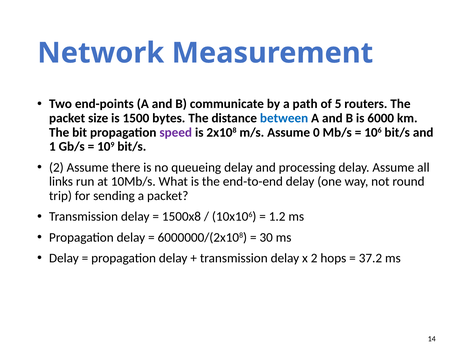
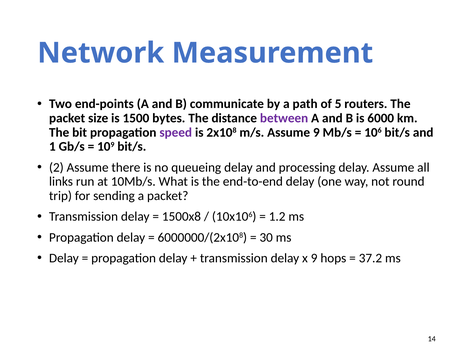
between colour: blue -> purple
Assume 0: 0 -> 9
x 2: 2 -> 9
